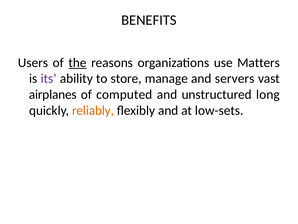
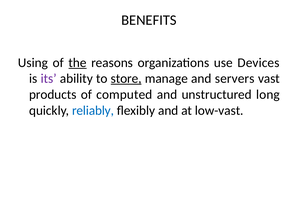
Users: Users -> Using
Matters: Matters -> Devices
store underline: none -> present
airplanes: airplanes -> products
reliably colour: orange -> blue
low-sets: low-sets -> low-vast
